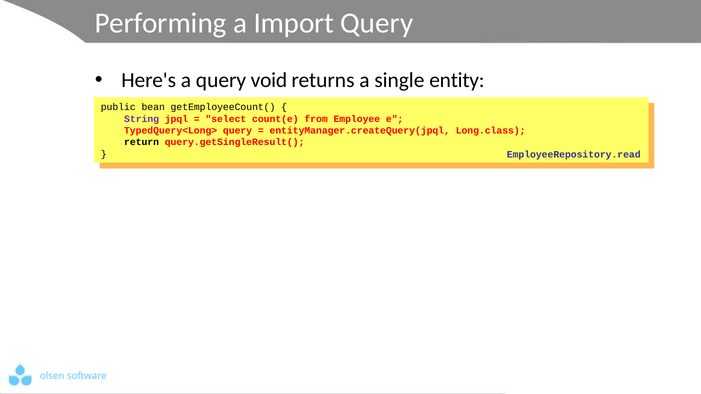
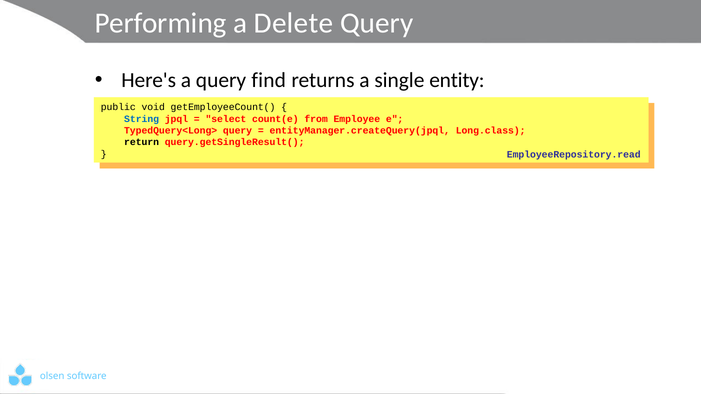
Import: Import -> Delete
void: void -> find
bean: bean -> void
String at (142, 119) colour: purple -> blue
